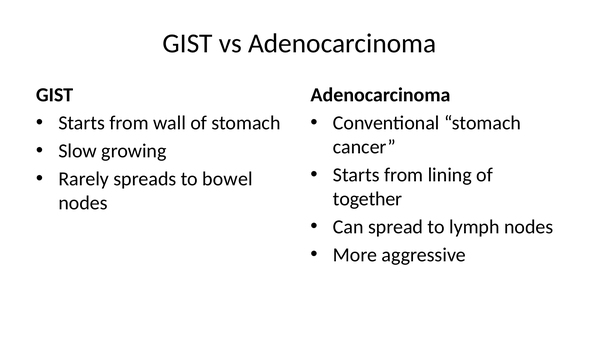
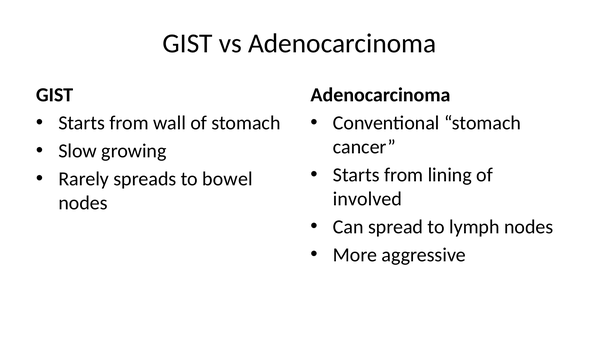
together: together -> involved
